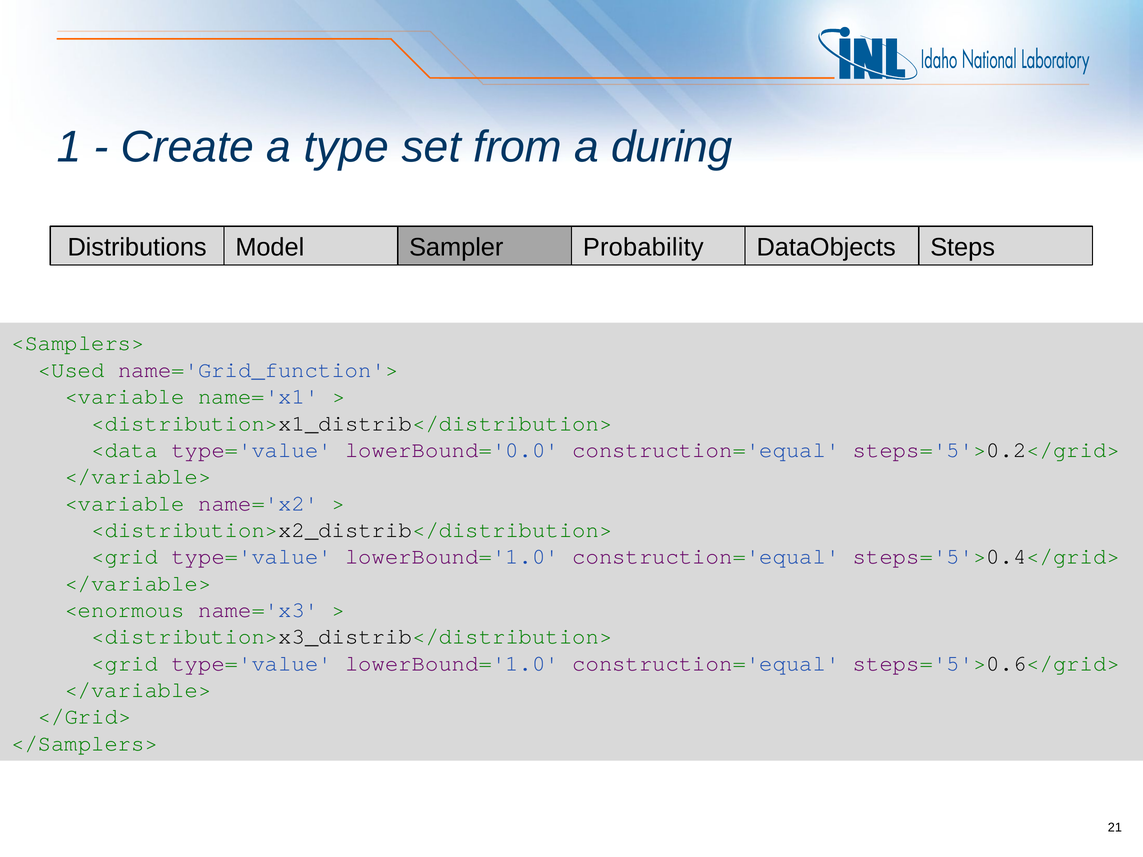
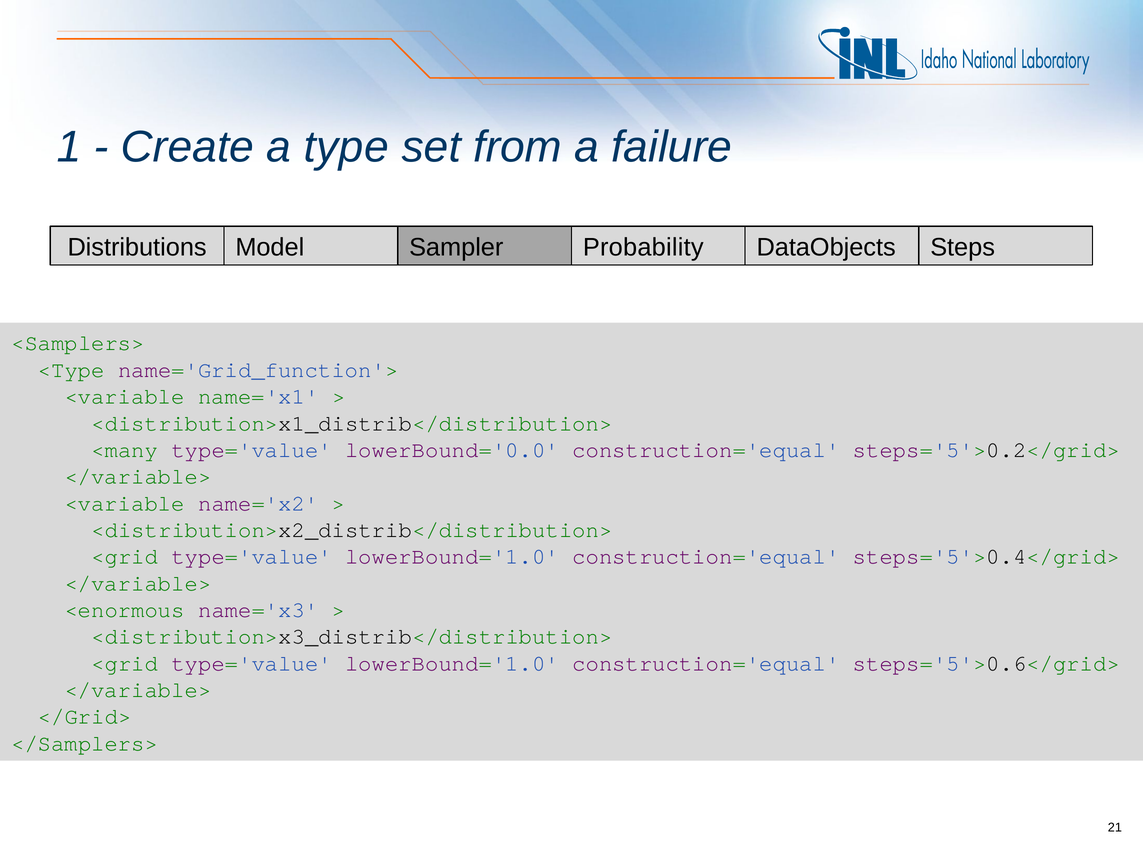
during: during -> failure
<Used: <Used -> <Type
<data: <data -> <many
